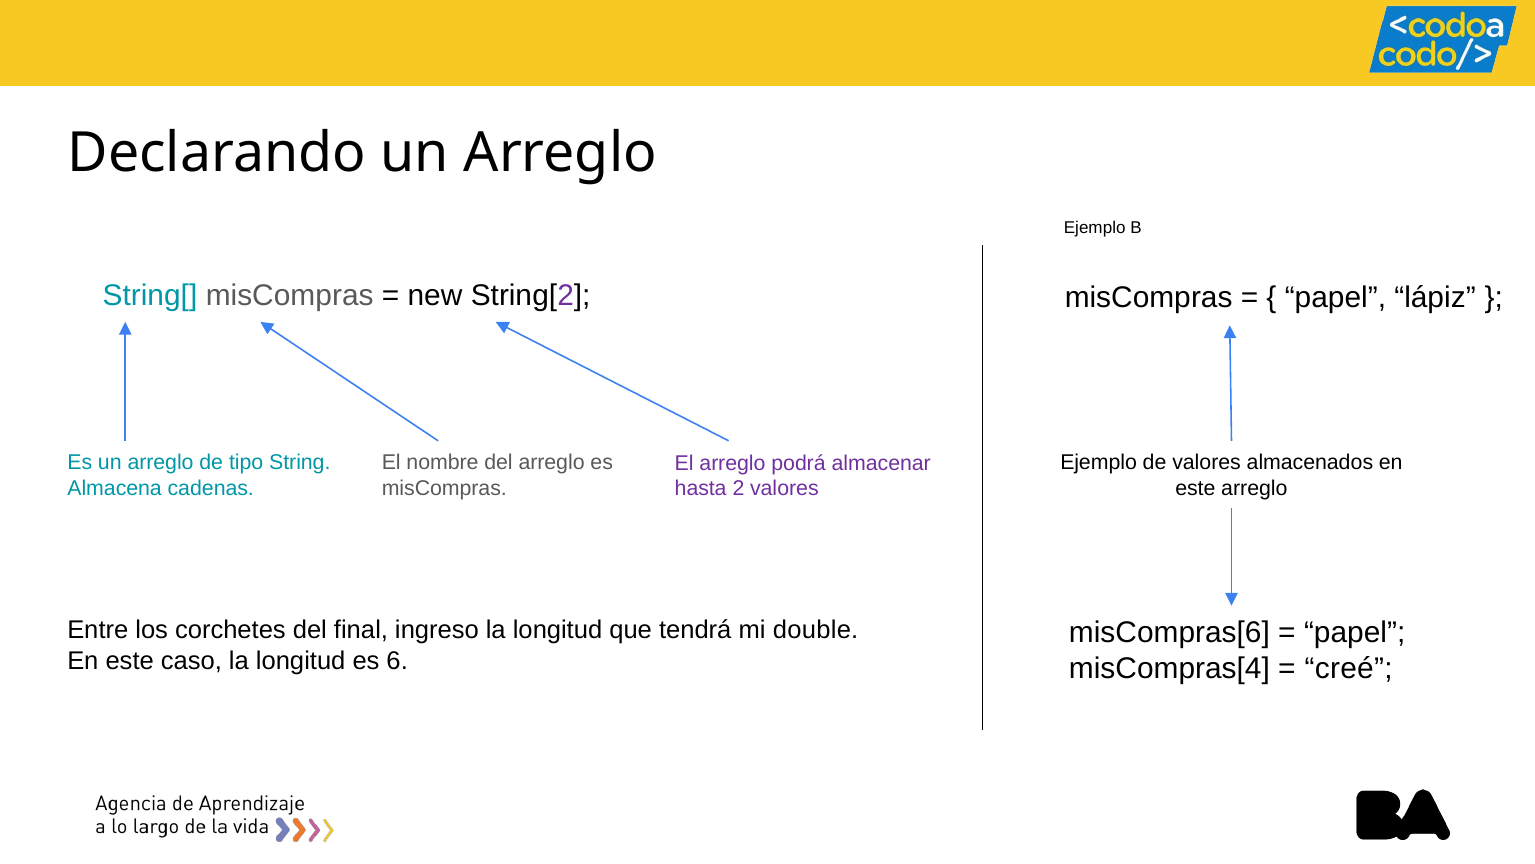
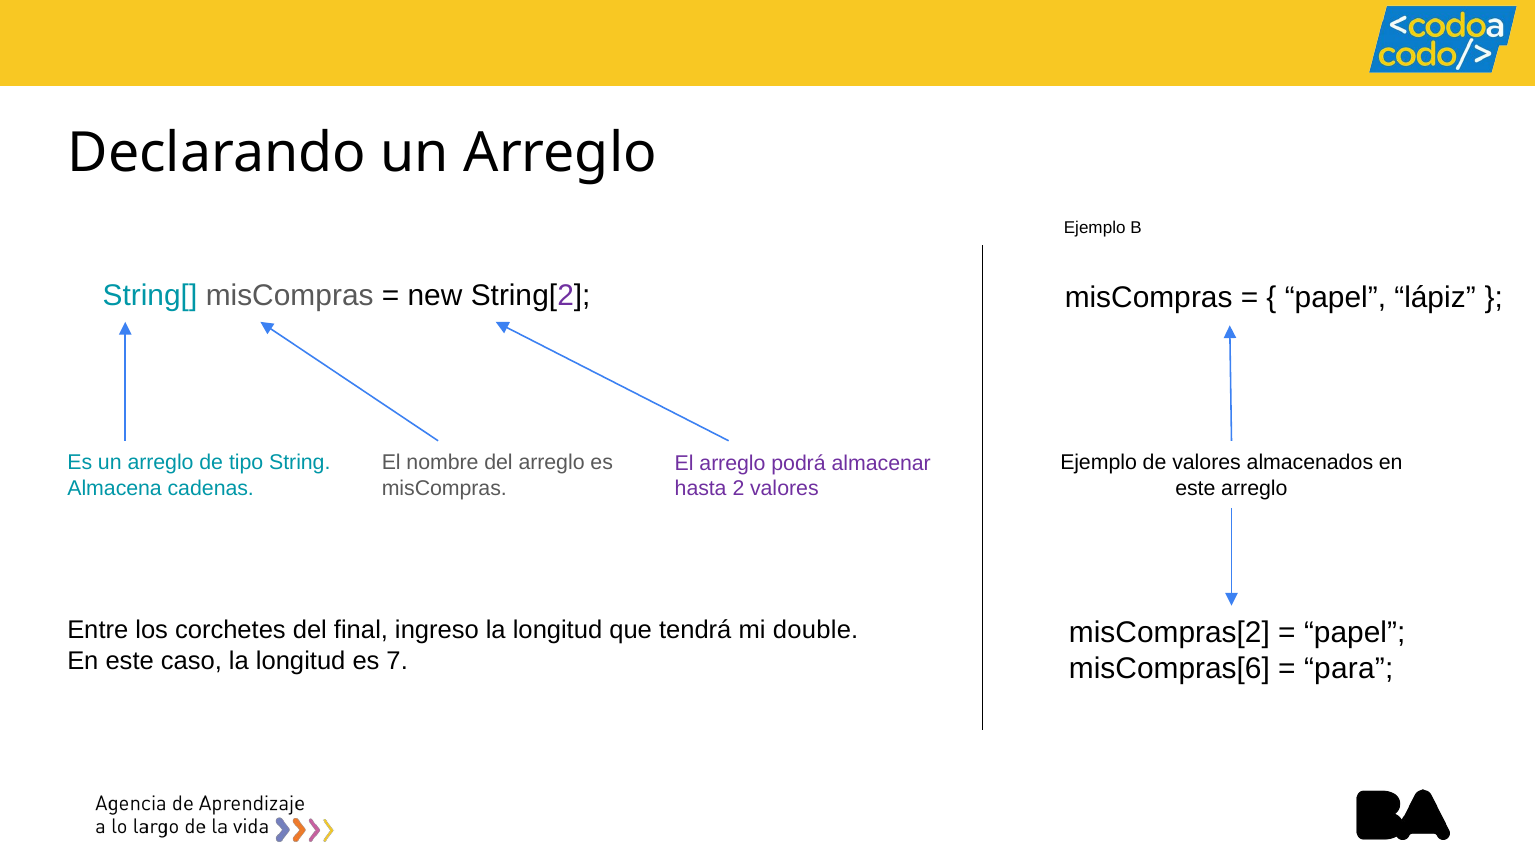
misCompras[6: misCompras[6 -> misCompras[2
6: 6 -> 7
misCompras[4: misCompras[4 -> misCompras[6
creé: creé -> para
